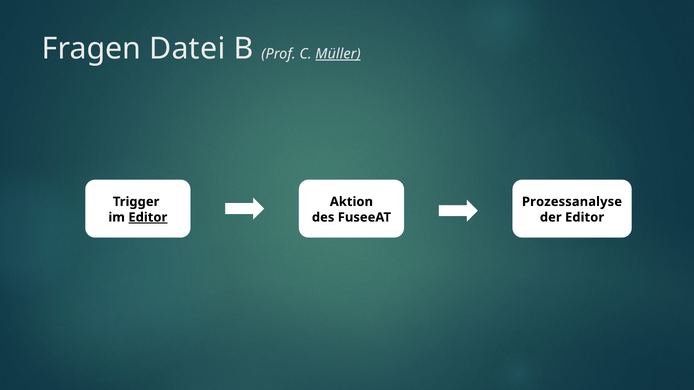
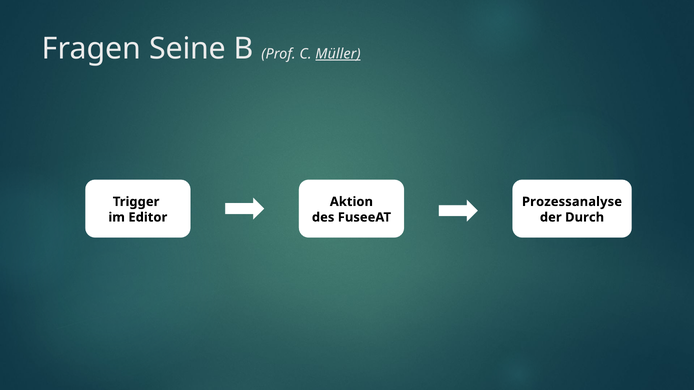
Datei: Datei -> Seine
Editor at (148, 218) underline: present -> none
der Editor: Editor -> Durch
